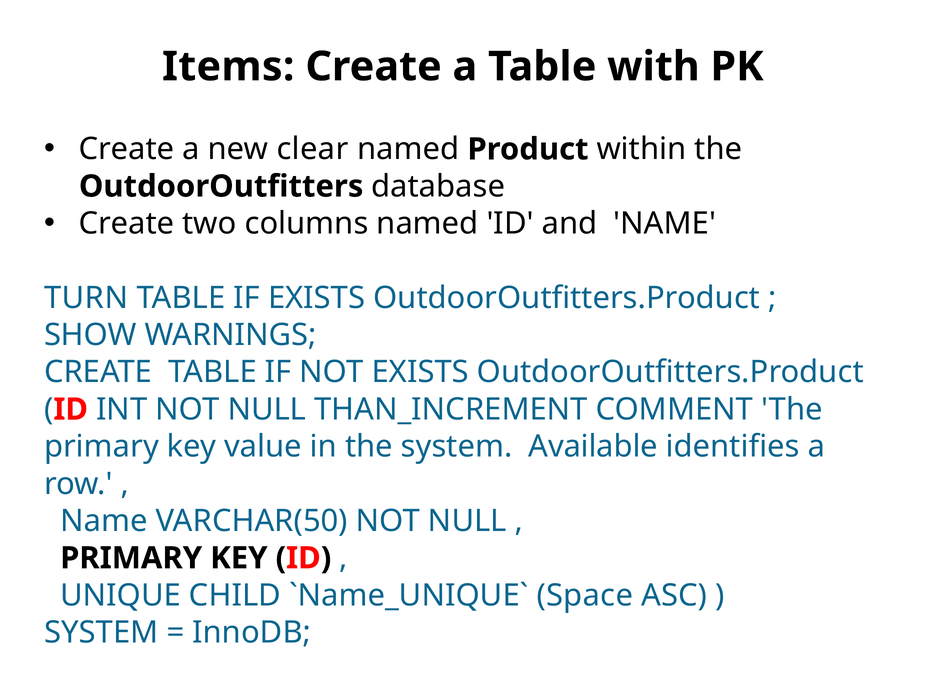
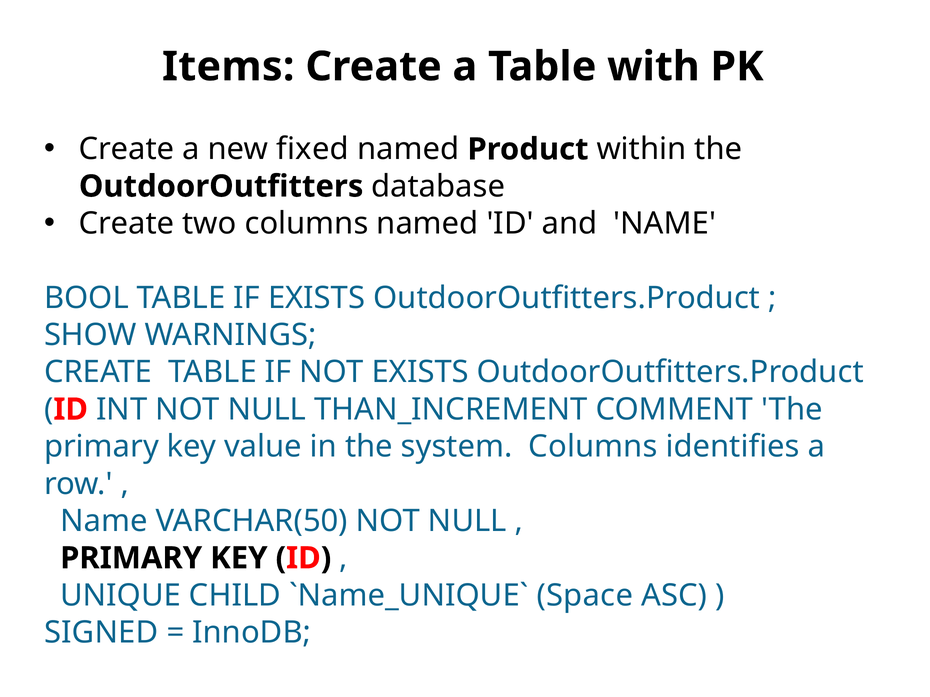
clear: clear -> fixed
TURN: TURN -> BOOL
system Available: Available -> Columns
SYSTEM at (101, 633): SYSTEM -> SIGNED
